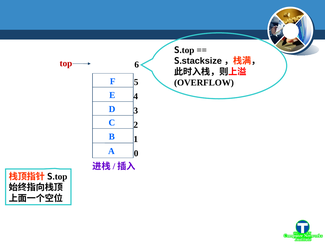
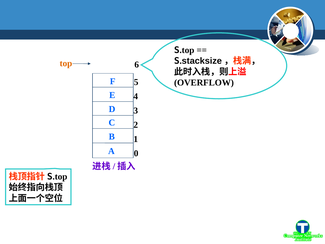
top colour: red -> orange
